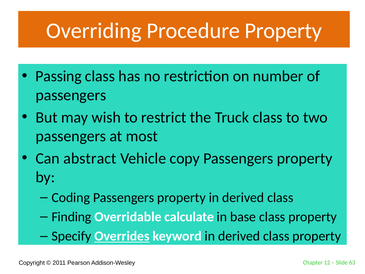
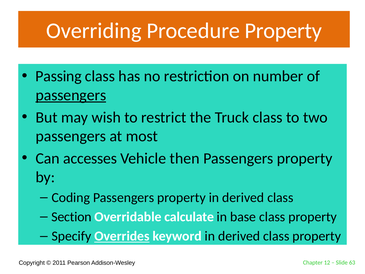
passengers at (71, 95) underline: none -> present
abstract: abstract -> accesses
copy: copy -> then
Finding: Finding -> Section
